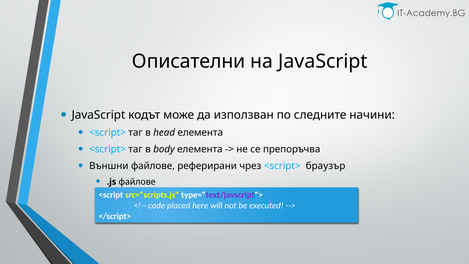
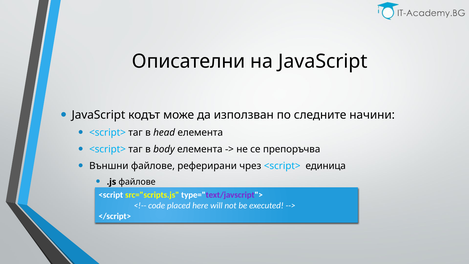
браузър: браузър -> единица
